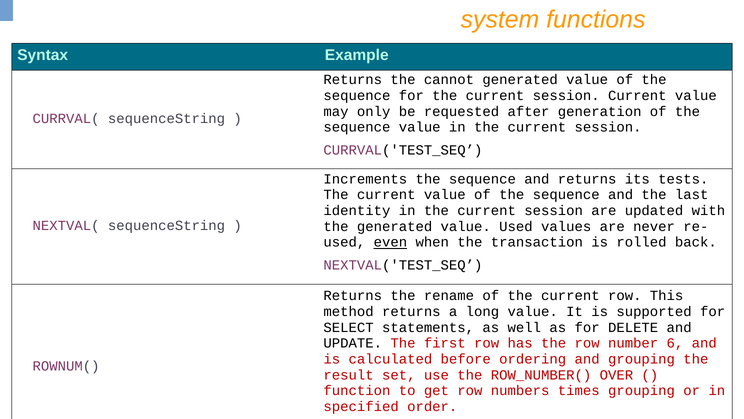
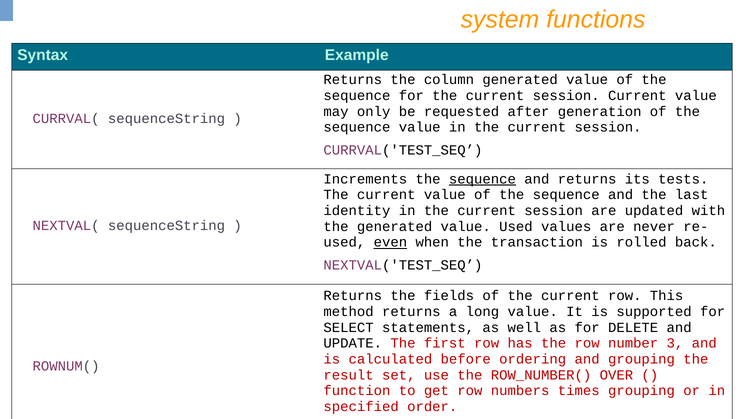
cannot: cannot -> column
sequence at (482, 179) underline: none -> present
rename: rename -> fields
6: 6 -> 3
